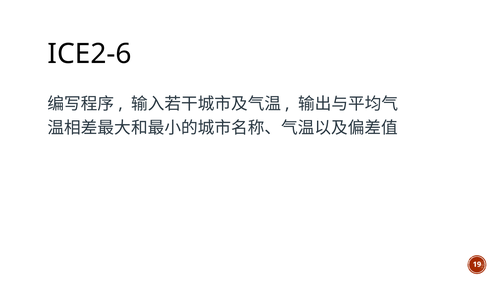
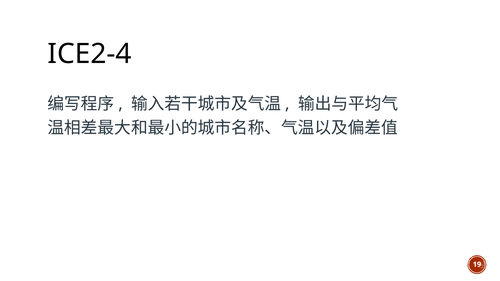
ICE2-6: ICE2-6 -> ICE2-4
